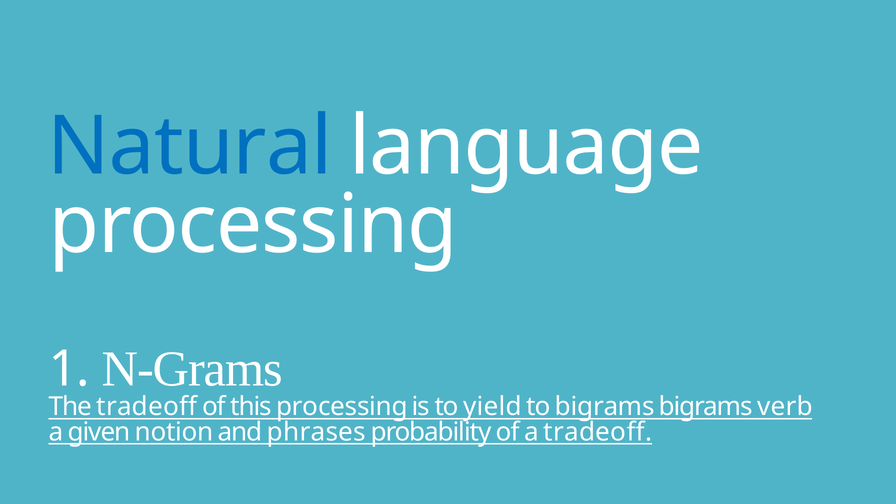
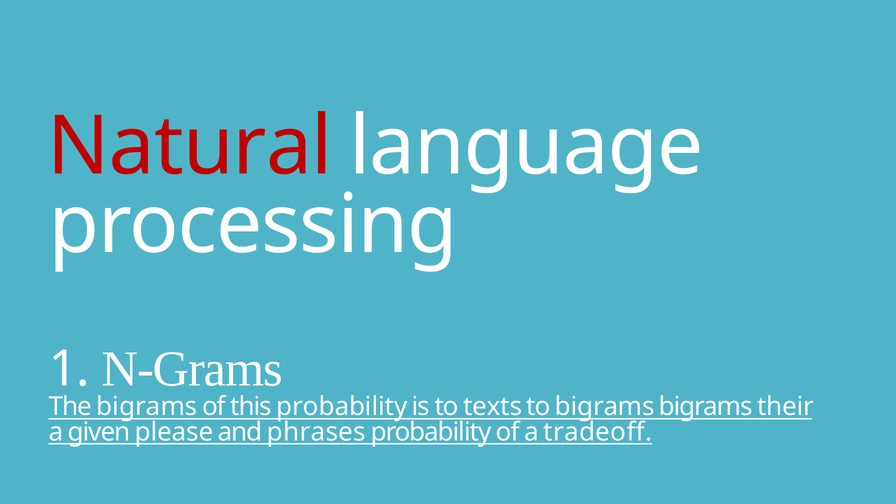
Natural colour: blue -> red
The tradeoff: tradeoff -> bigrams
this processing: processing -> probability
yield: yield -> texts
verb: verb -> their
notion: notion -> please
